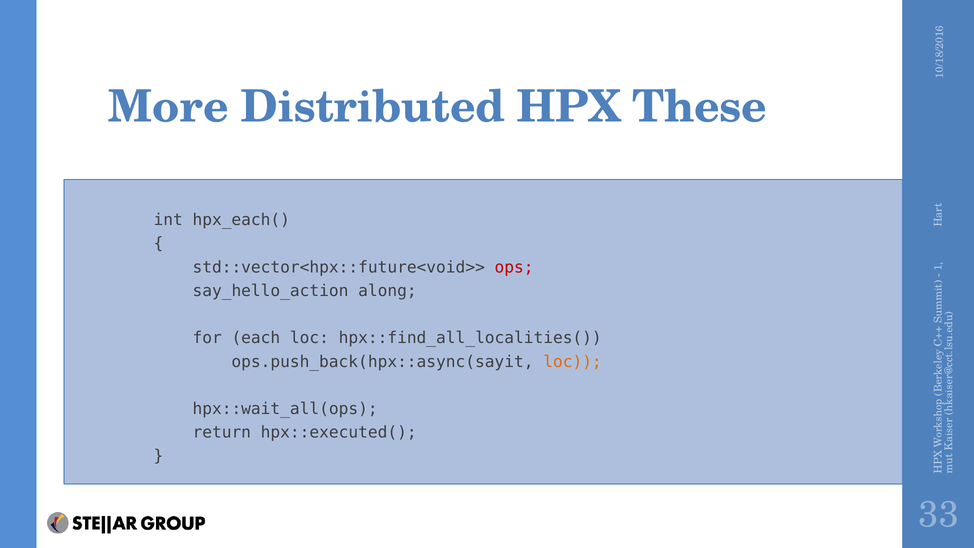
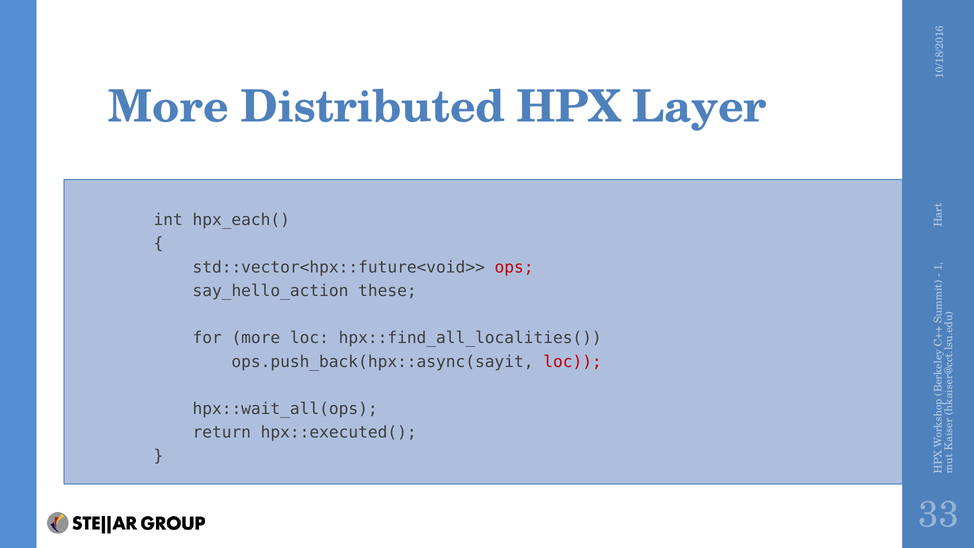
These: These -> Layer
along: along -> these
for each: each -> more
loc at (573, 362) colour: orange -> red
